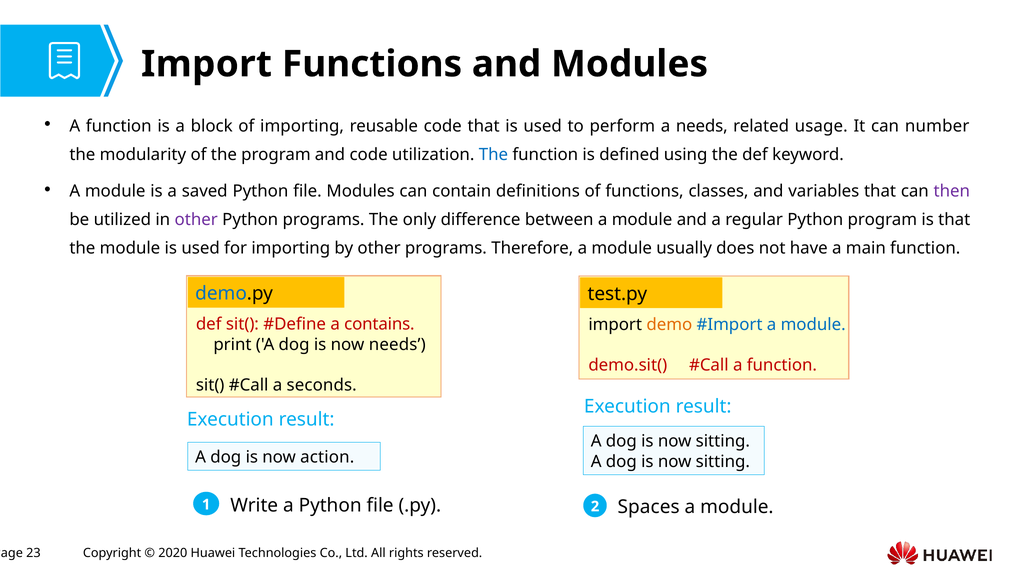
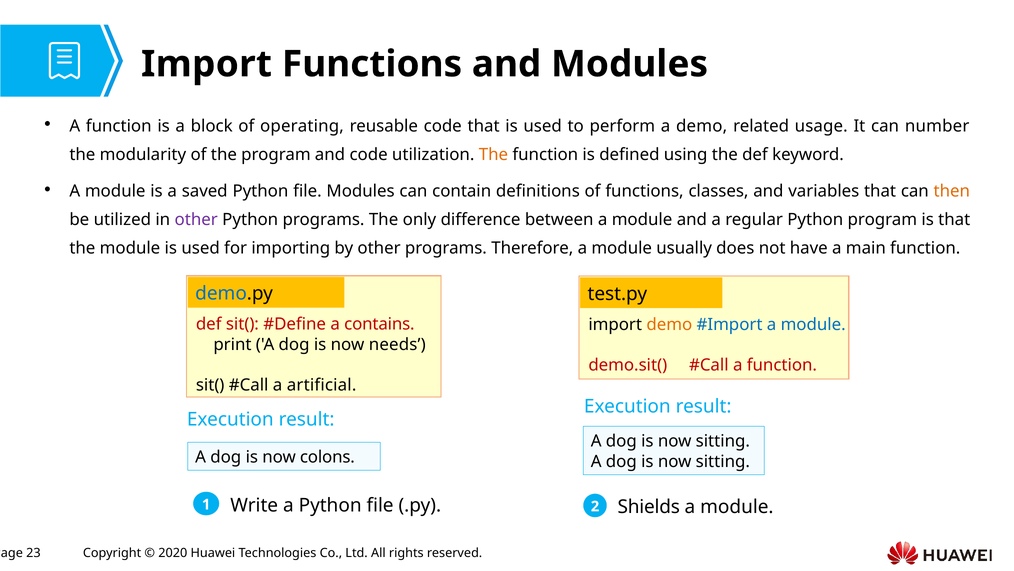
of importing: importing -> operating
a needs: needs -> demo
The at (493, 154) colour: blue -> orange
then colour: purple -> orange
seconds: seconds -> artificial
action: action -> colons
Spaces: Spaces -> Shields
